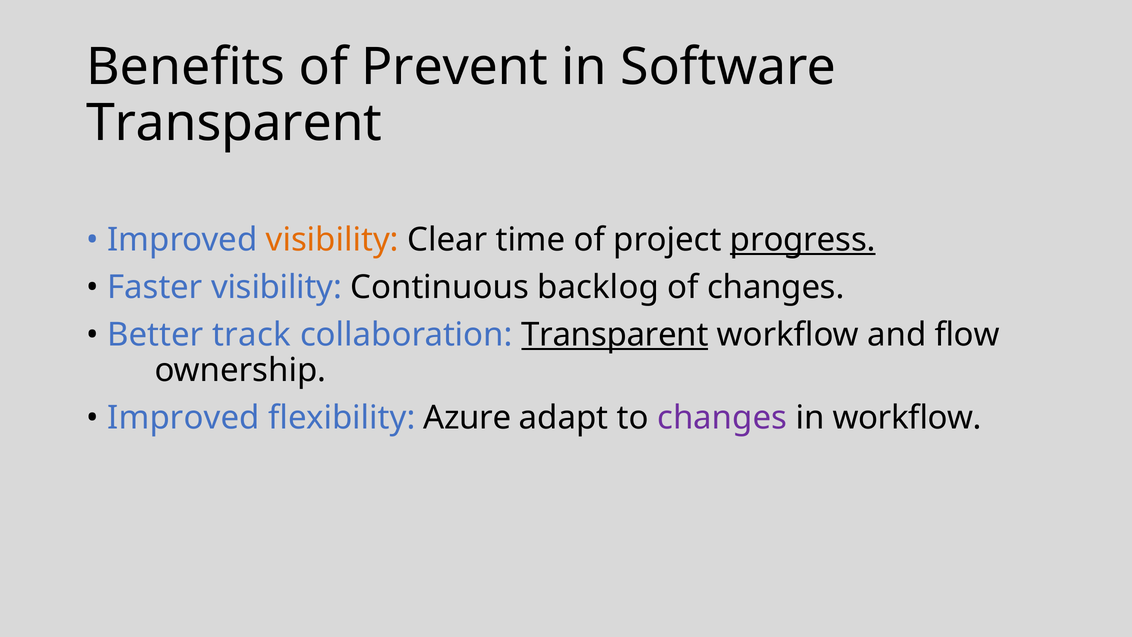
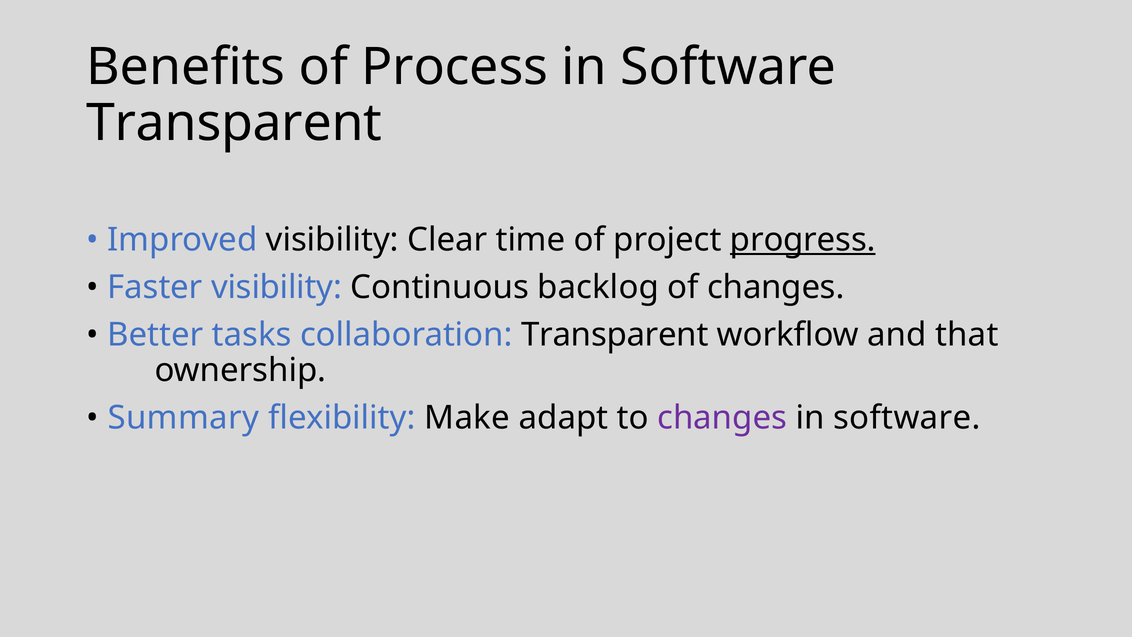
Prevent: Prevent -> Process
visibility at (332, 240) colour: orange -> black
track: track -> tasks
Transparent at (615, 335) underline: present -> none
flow: flow -> that
Improved at (184, 418): Improved -> Summary
Azure: Azure -> Make
workflow at (907, 418): workflow -> software
